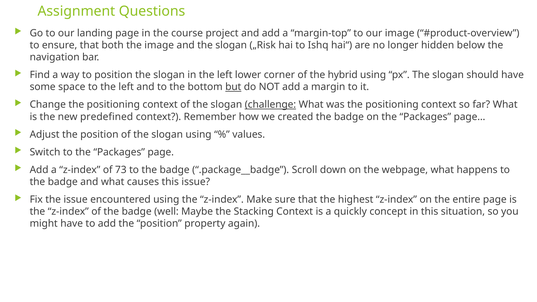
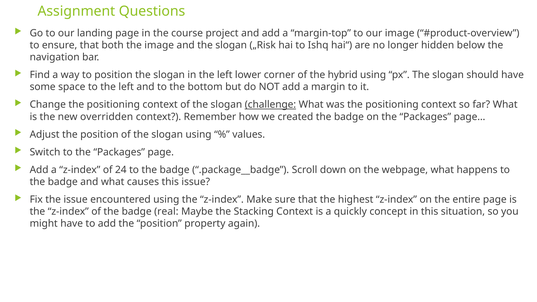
but underline: present -> none
predefined: predefined -> overridden
73: 73 -> 24
well: well -> real
